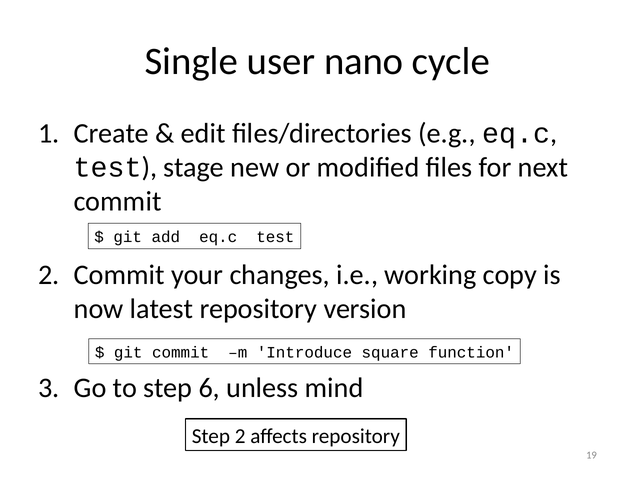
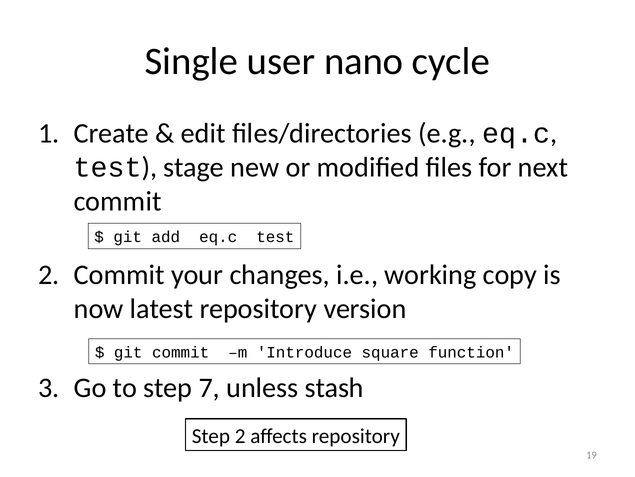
6: 6 -> 7
mind: mind -> stash
